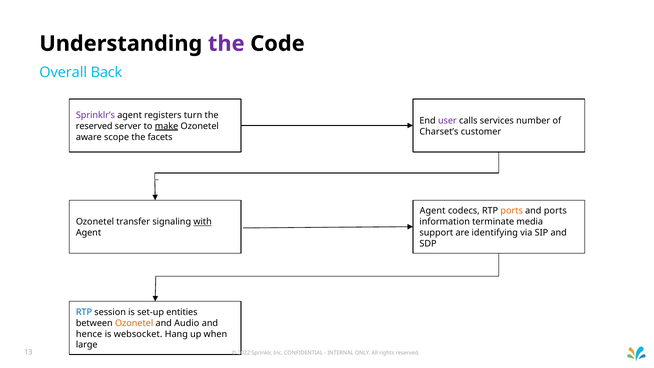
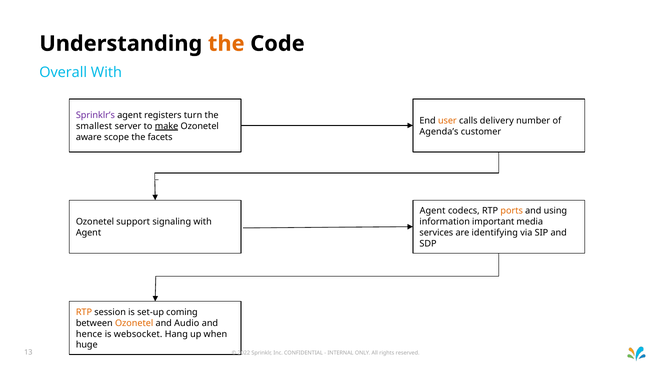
the at (226, 44) colour: purple -> orange
Overall Back: Back -> With
user colour: purple -> orange
services: services -> delivery
reserved at (94, 126): reserved -> smallest
Charset’s: Charset’s -> Agenda’s
and ports: ports -> using
transfer: transfer -> support
with at (203, 222) underline: present -> none
terminate: terminate -> important
support: support -> services
RTP at (84, 312) colour: blue -> orange
entities: entities -> coming
large: large -> huge
